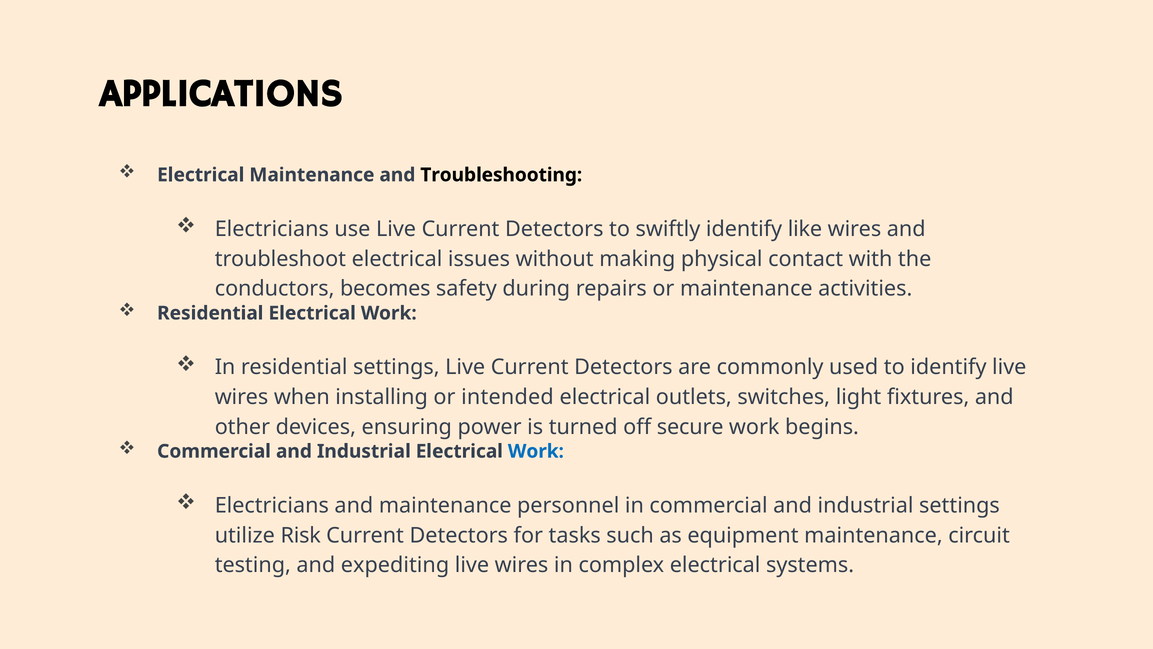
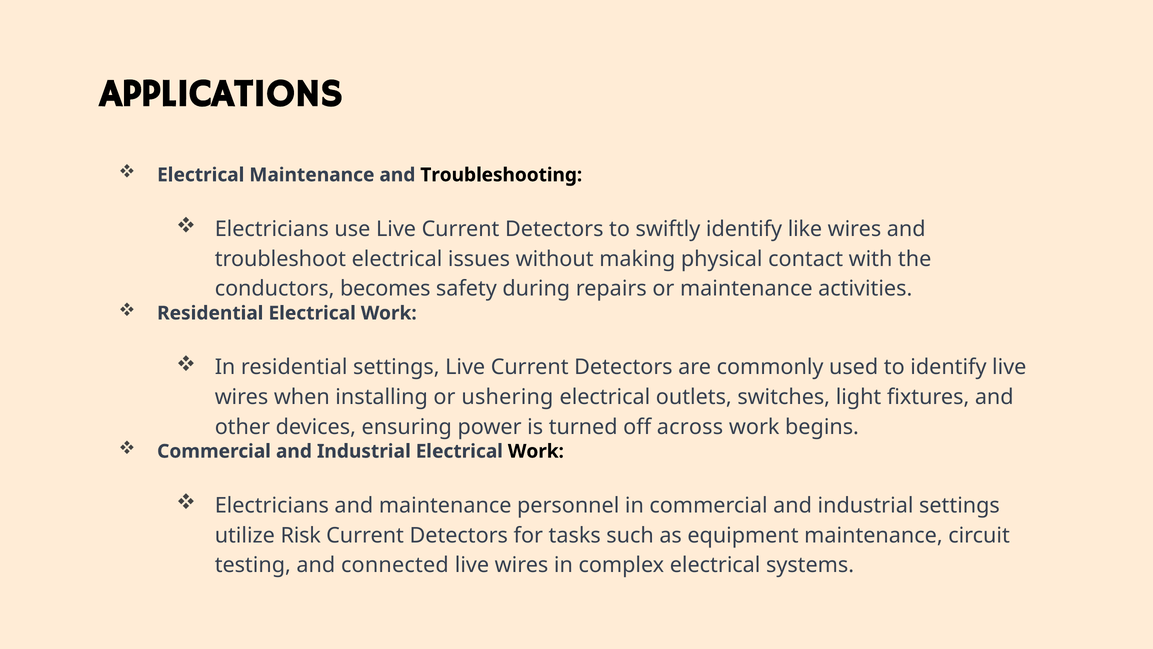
intended: intended -> ushering
secure: secure -> across
Work at (536, 451) colour: blue -> black
expediting: expediting -> connected
